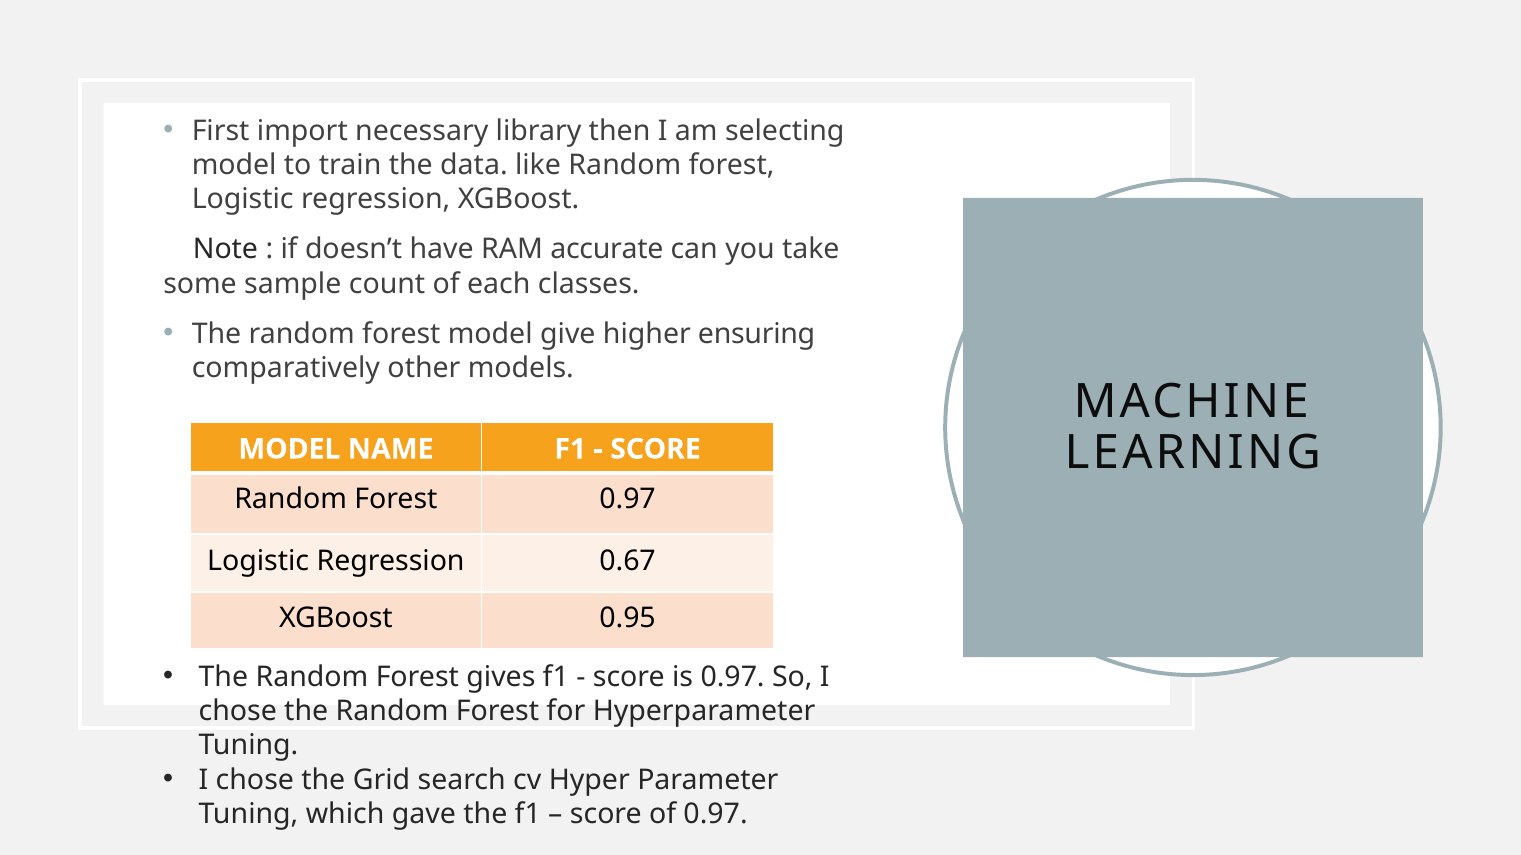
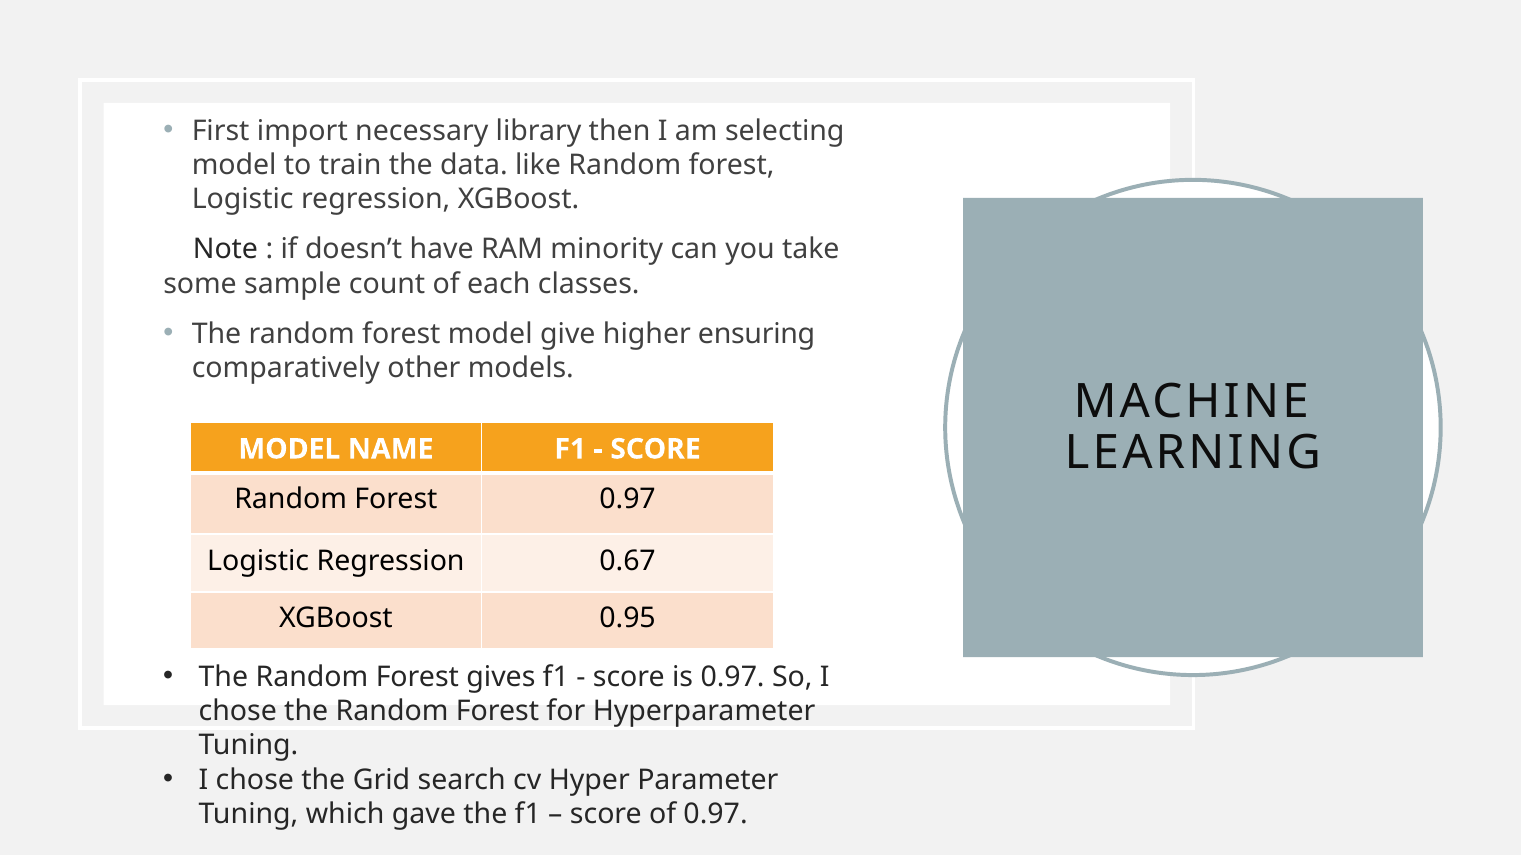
accurate: accurate -> minority
